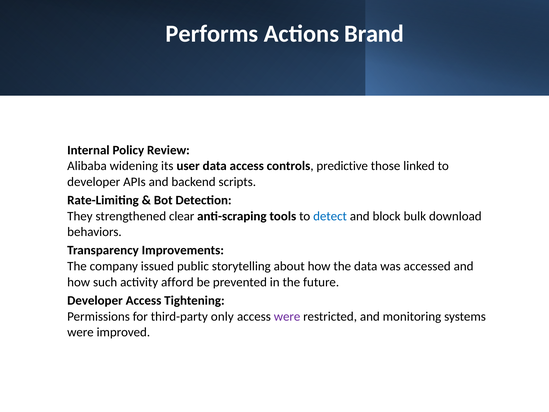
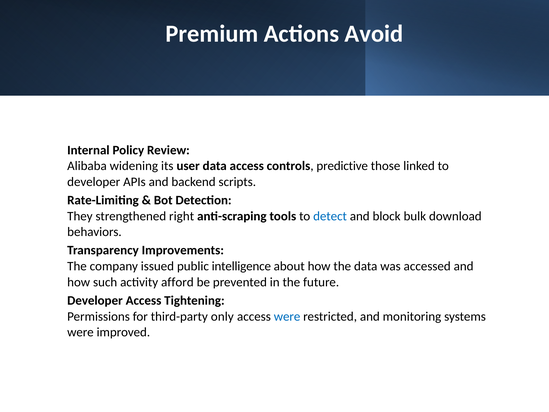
Performs: Performs -> Premium
Brand: Brand -> Avoid
clear: clear -> right
storytelling: storytelling -> intelligence
were at (287, 316) colour: purple -> blue
